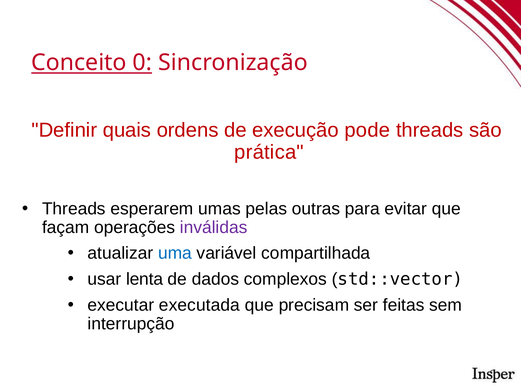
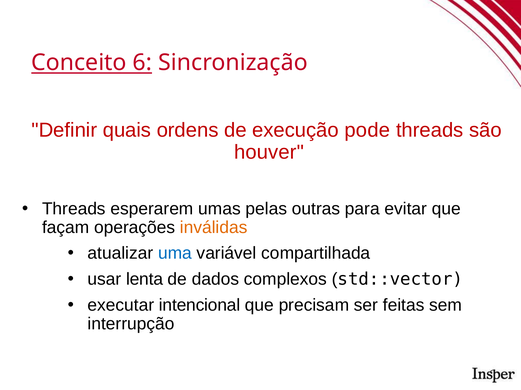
0: 0 -> 6
prática: prática -> houver
inválidas colour: purple -> orange
executada: executada -> intencional
